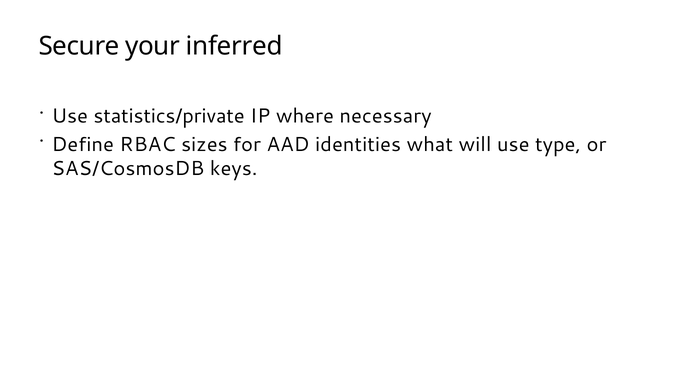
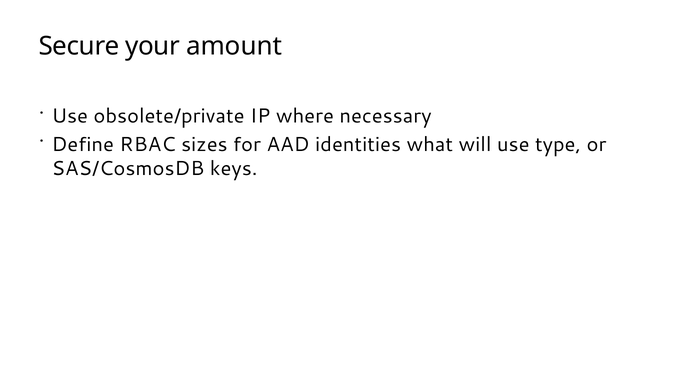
inferred: inferred -> amount
statistics/private: statistics/private -> obsolete/private
